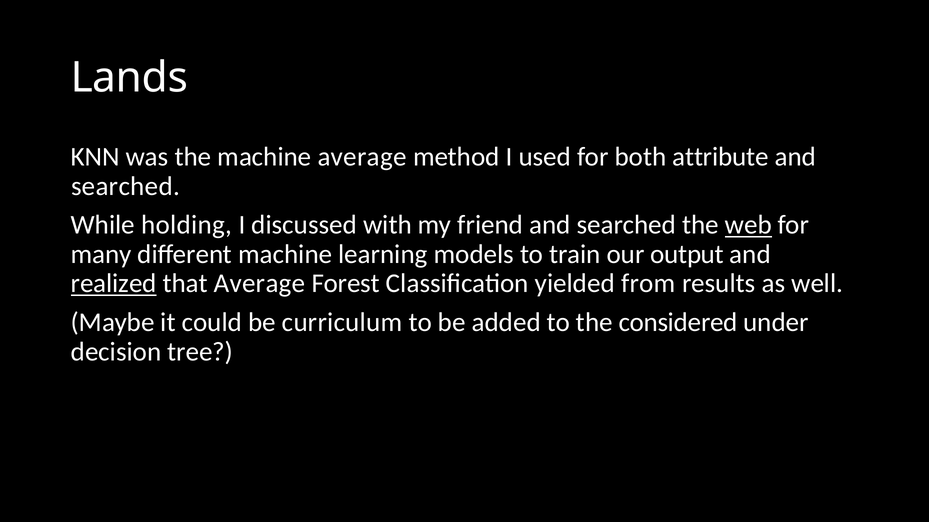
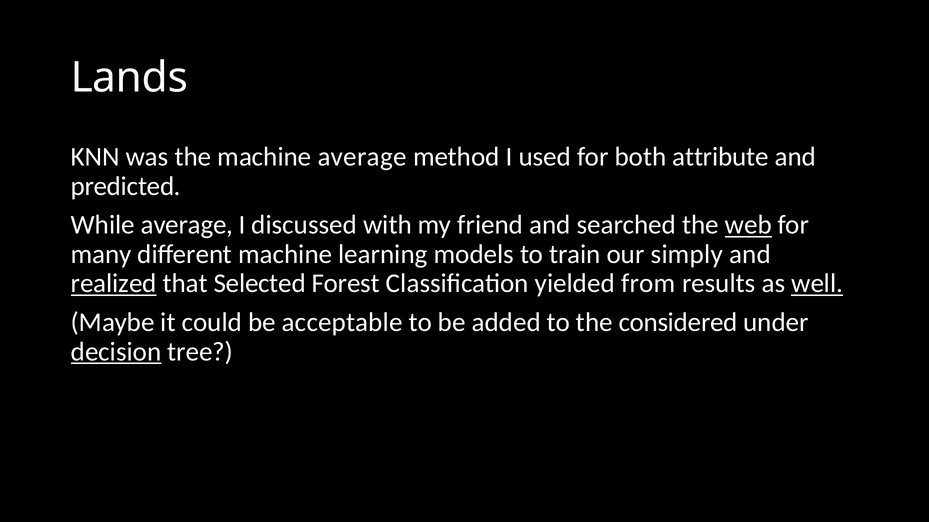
searched at (125, 186): searched -> predicted
While holding: holding -> average
output: output -> simply
that Average: Average -> Selected
well underline: none -> present
curriculum: curriculum -> acceptable
decision underline: none -> present
